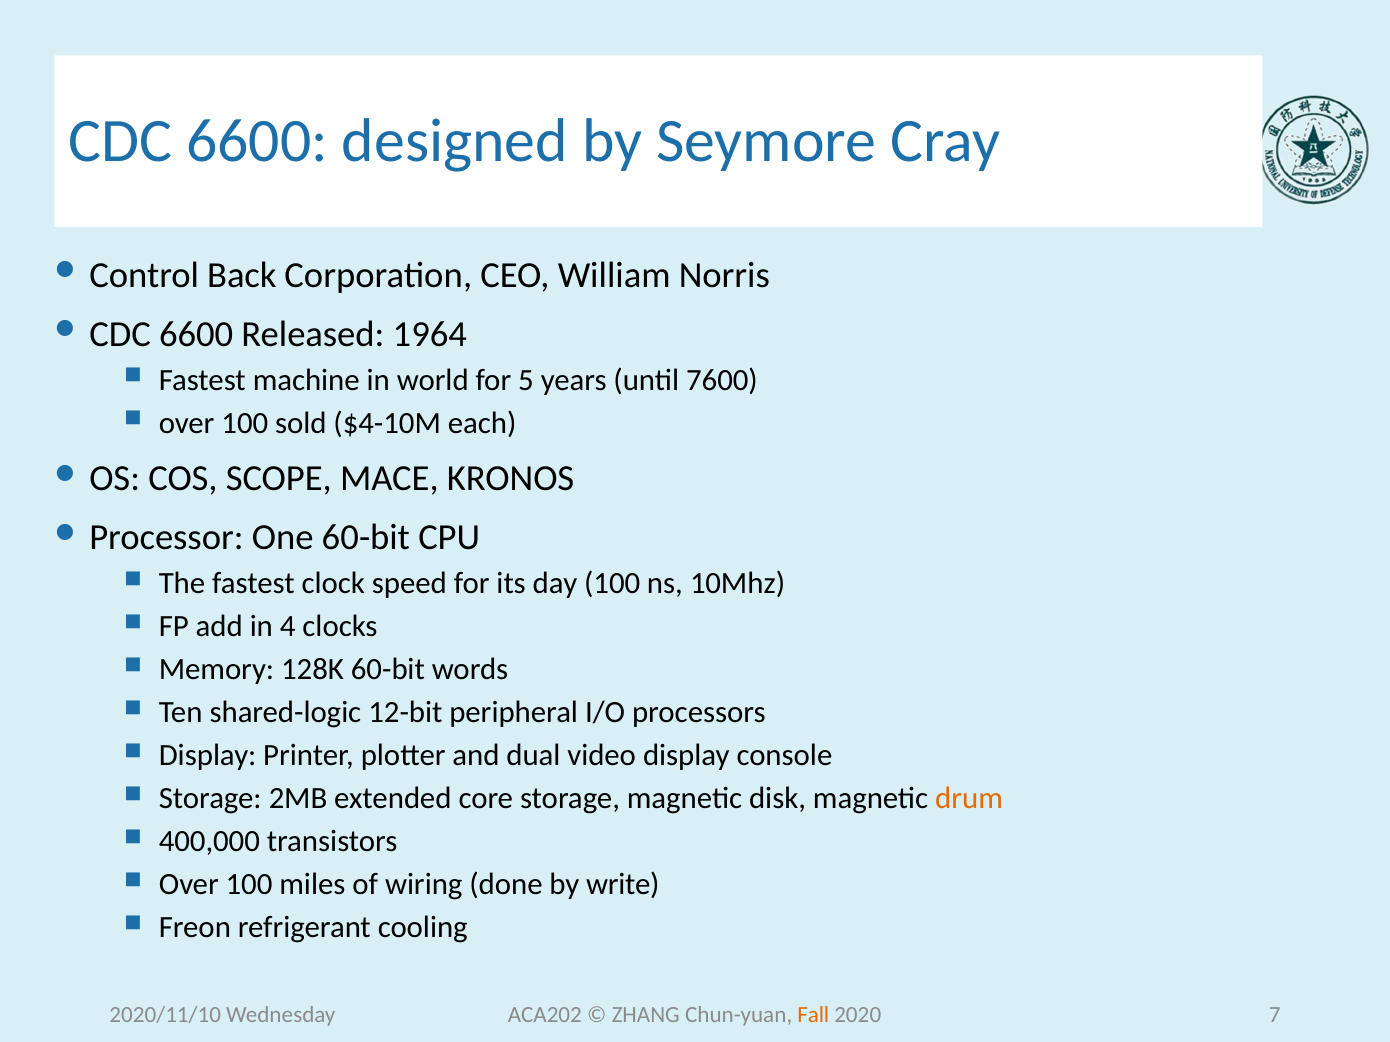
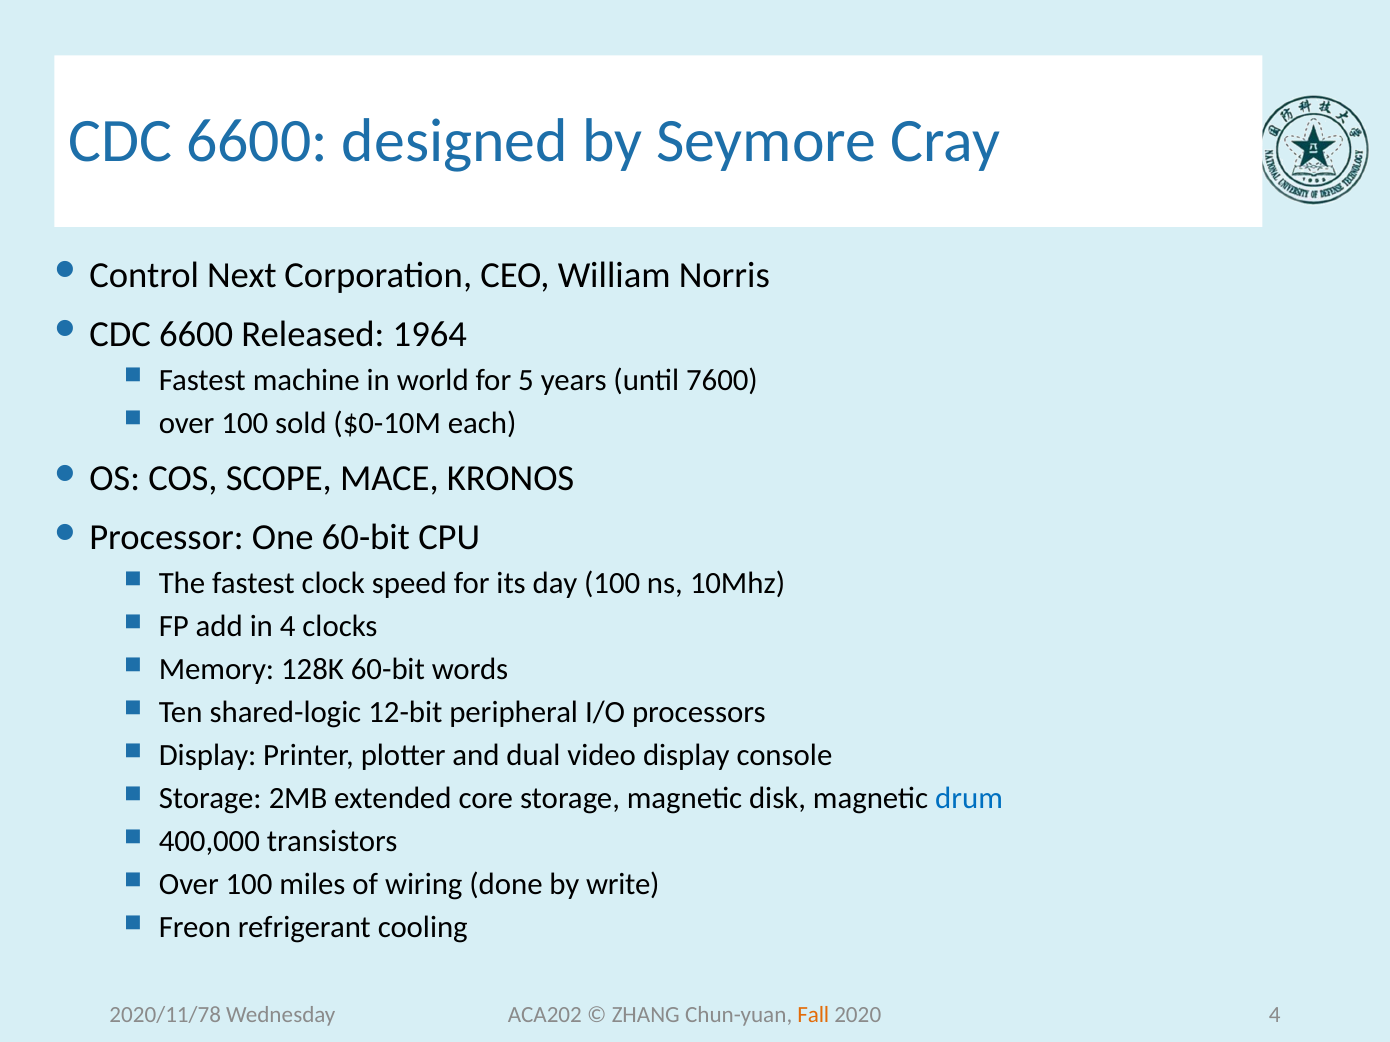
Back: Back -> Next
$4-10M: $4-10M -> $0-10M
drum colour: orange -> blue
2020 7: 7 -> 4
2020/11/10: 2020/11/10 -> 2020/11/78
